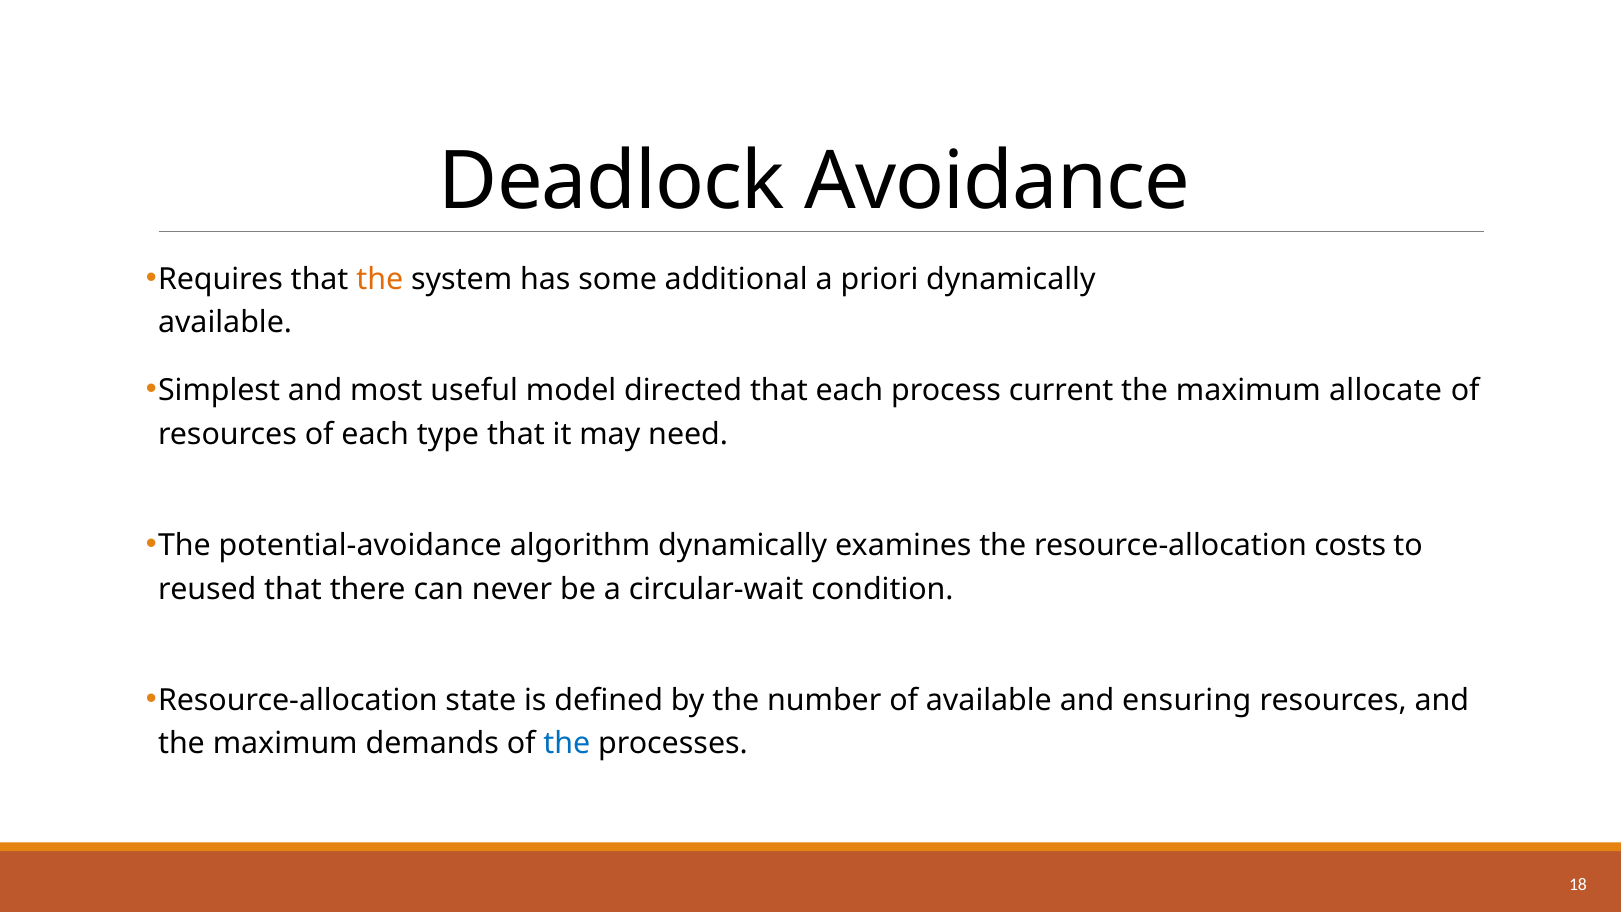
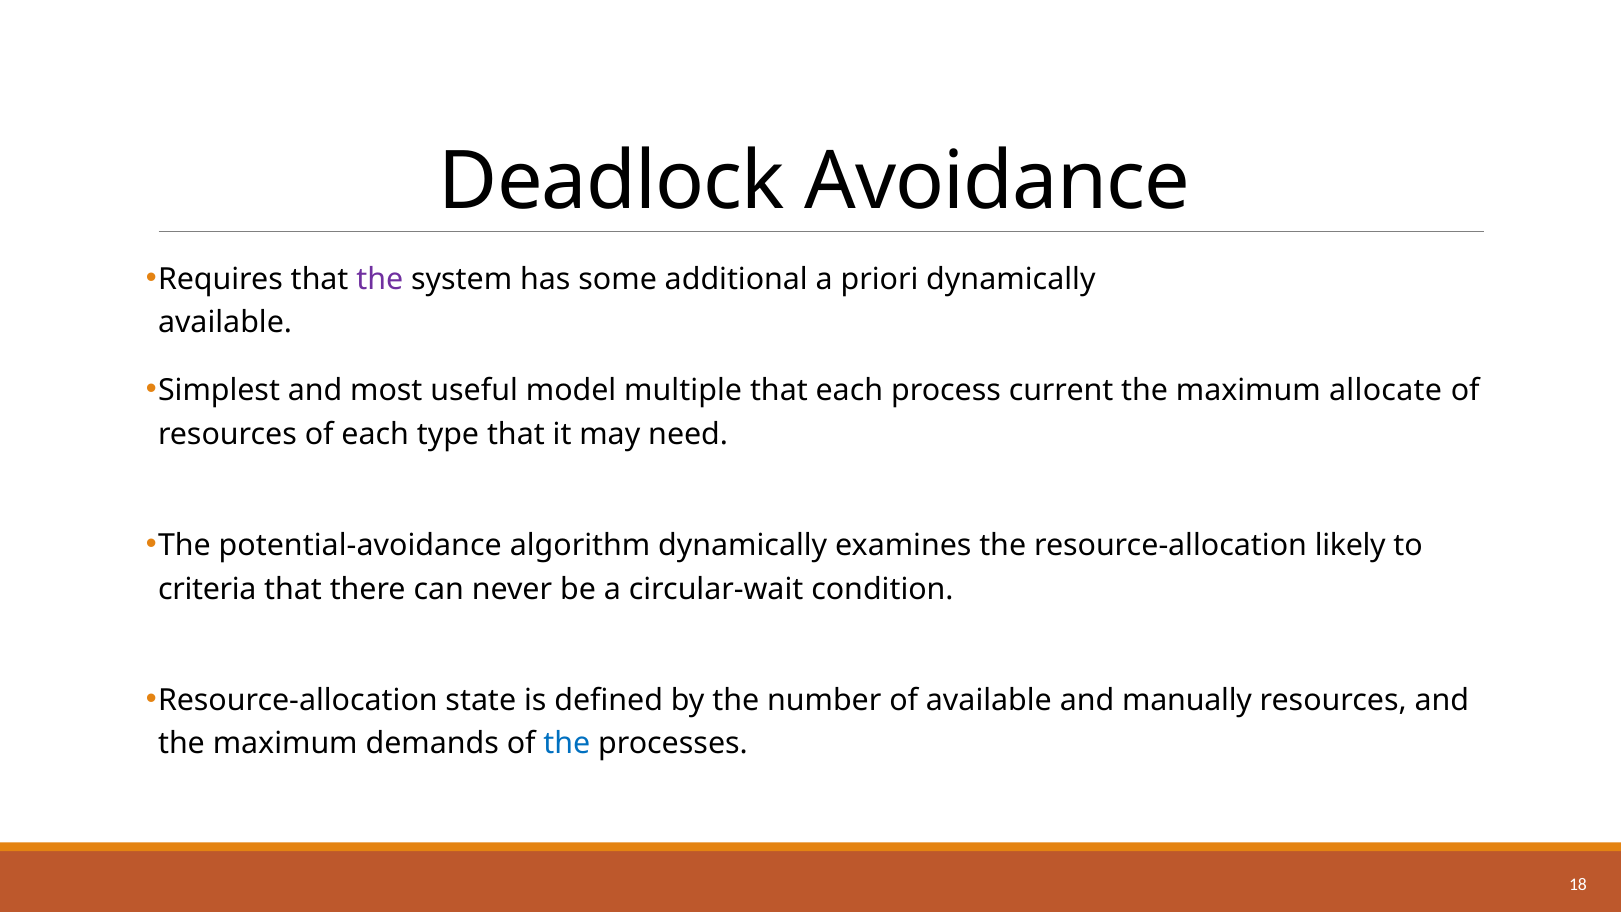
the at (380, 279) colour: orange -> purple
directed: directed -> multiple
costs: costs -> likely
reused: reused -> criteria
ensuring: ensuring -> manually
